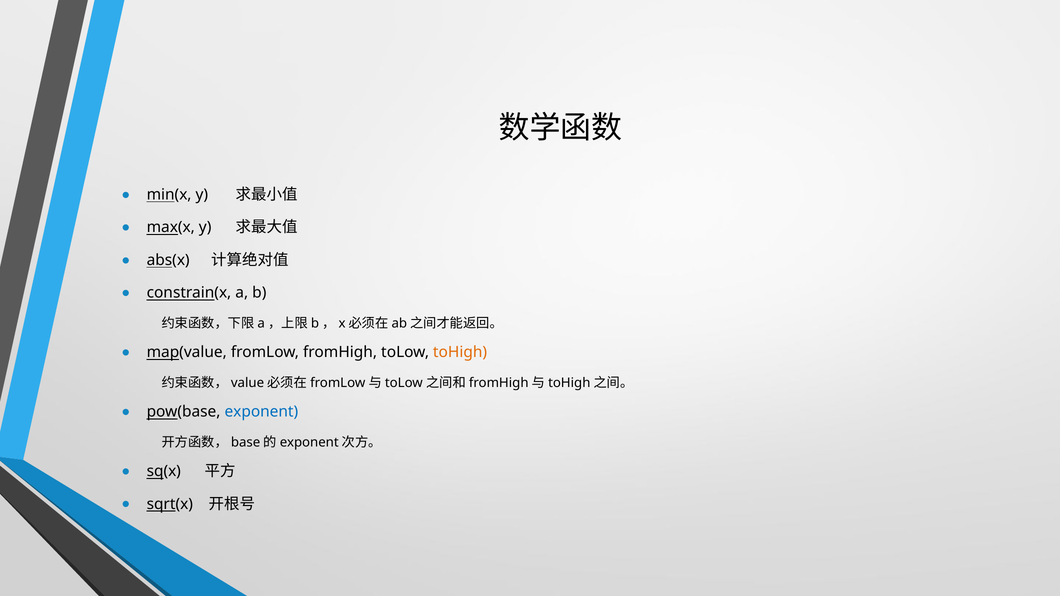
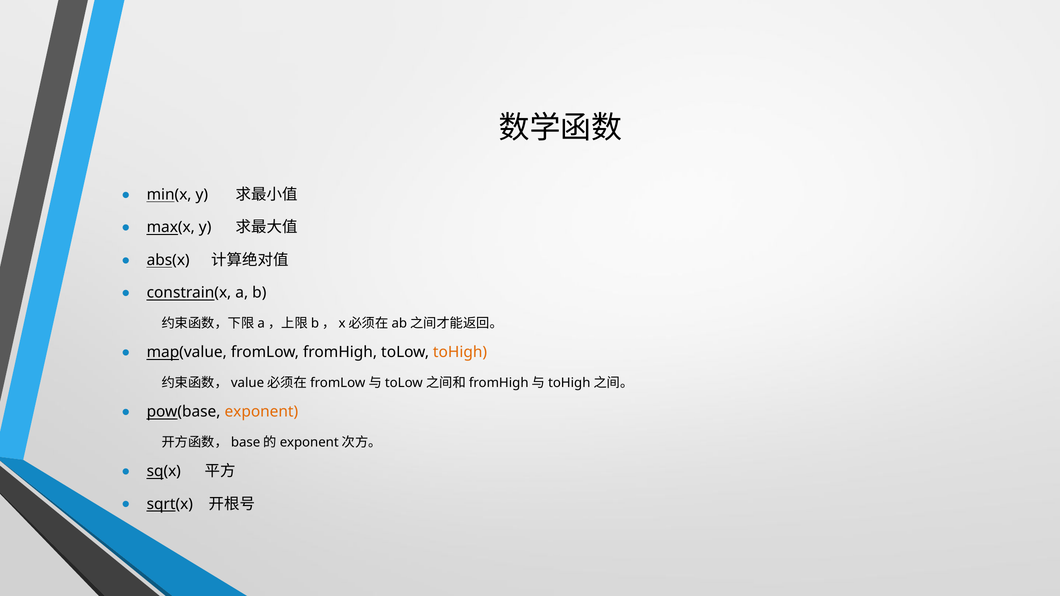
exponent colour: blue -> orange
